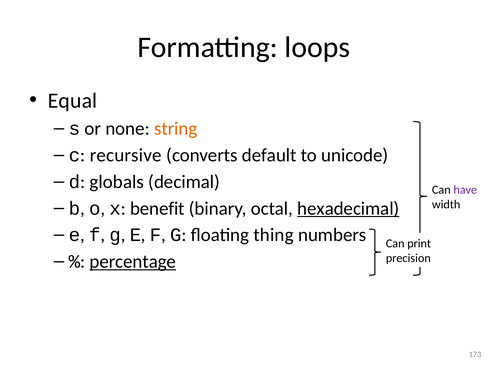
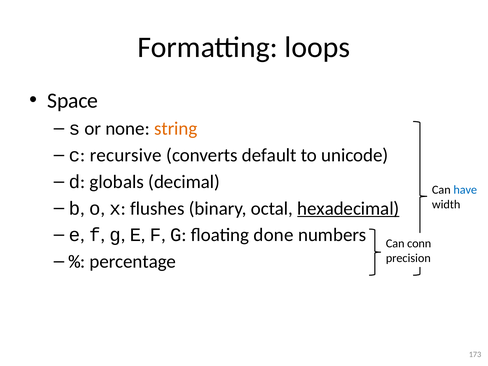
Equal: Equal -> Space
have colour: purple -> blue
benefit: benefit -> flushes
thing: thing -> done
print: print -> conn
percentage underline: present -> none
